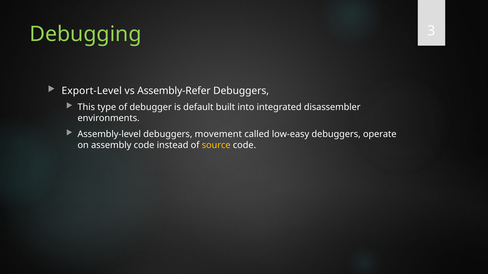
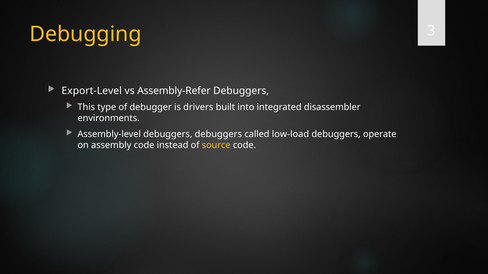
Debugging colour: light green -> yellow
default: default -> drivers
debuggers movement: movement -> debuggers
low-easy: low-easy -> low-load
